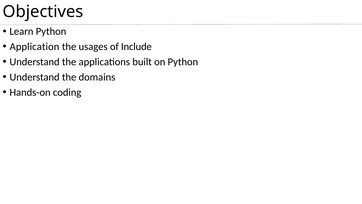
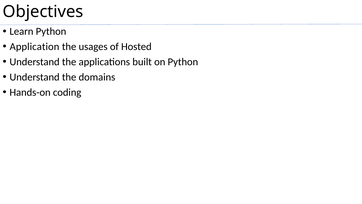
Include: Include -> Hosted
